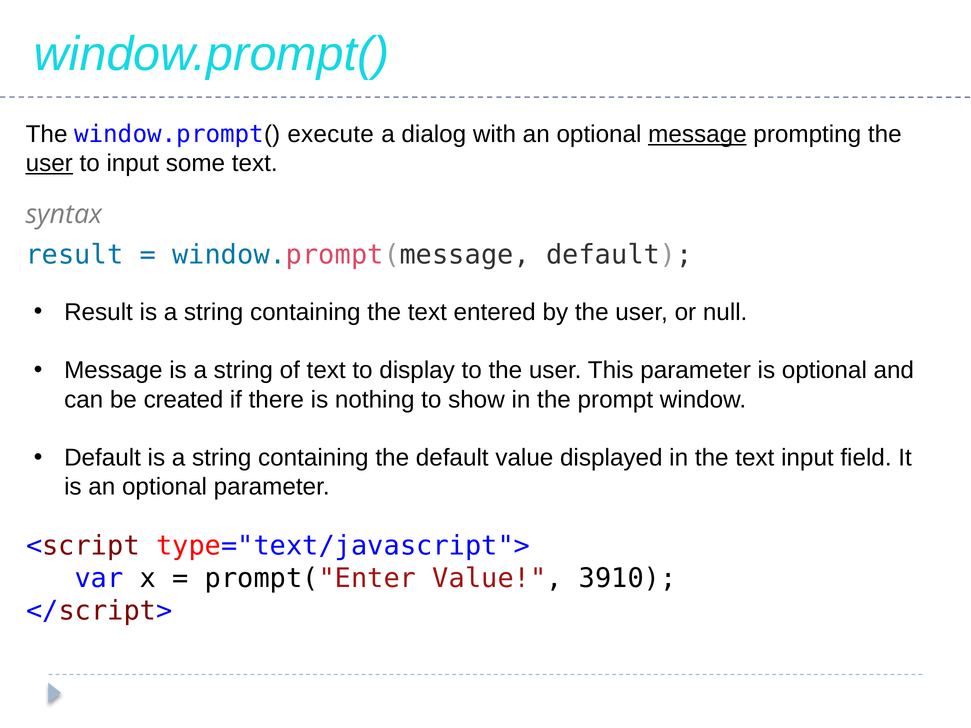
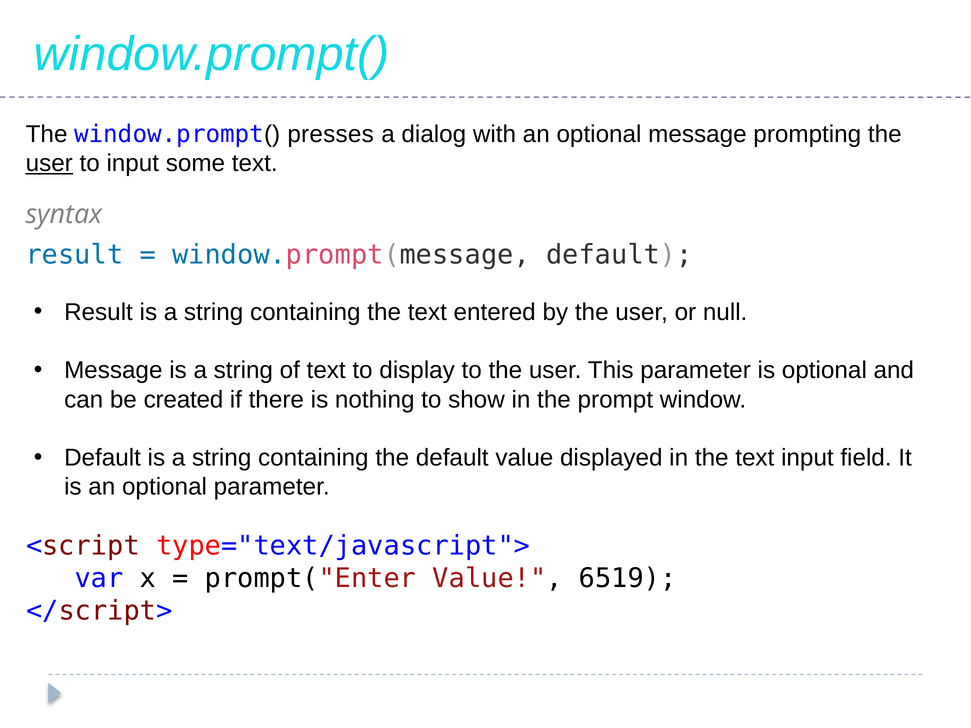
execute: execute -> presses
message at (697, 134) underline: present -> none
3910: 3910 -> 6519
